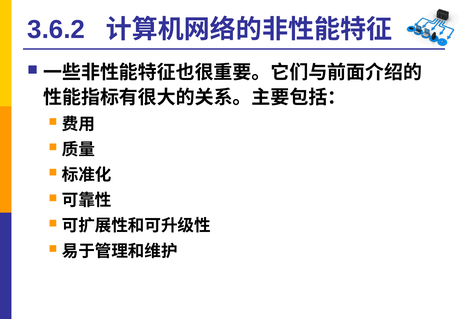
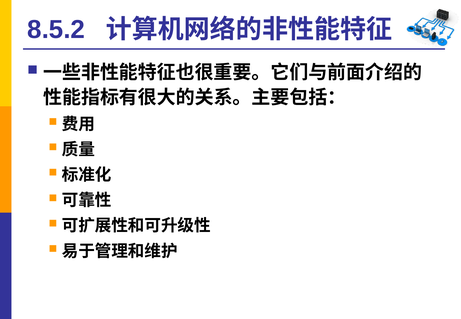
3.6.2: 3.6.2 -> 8.5.2
